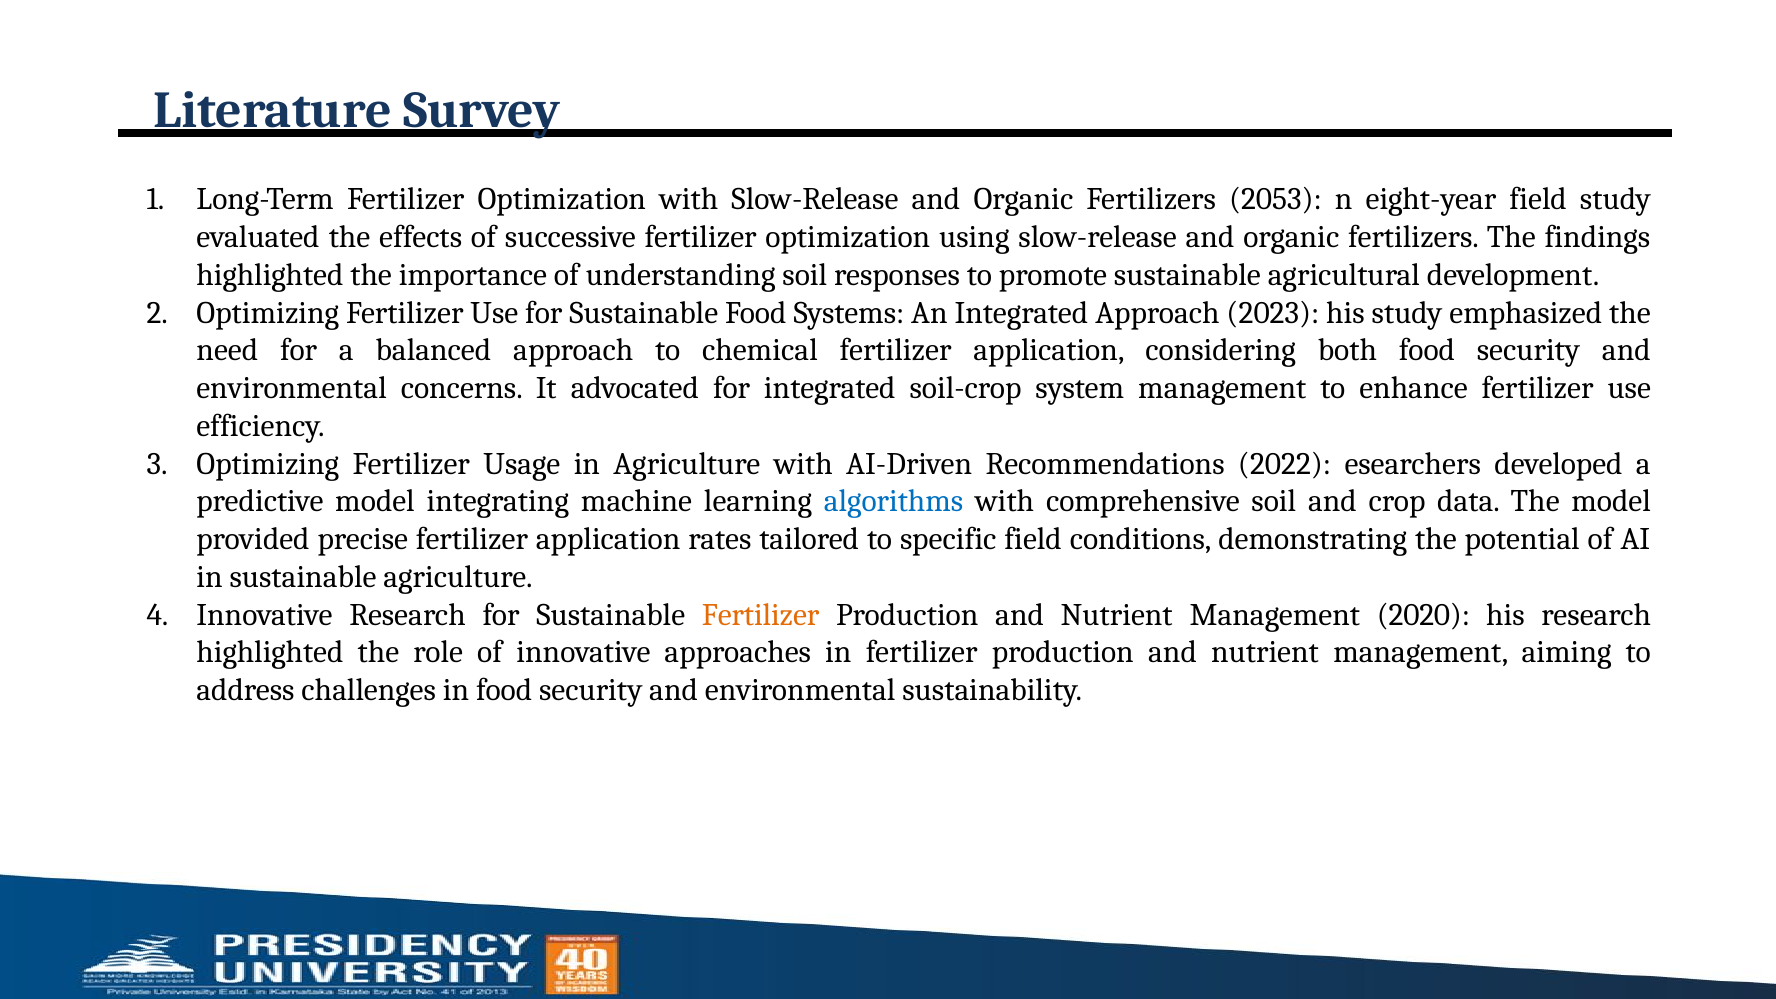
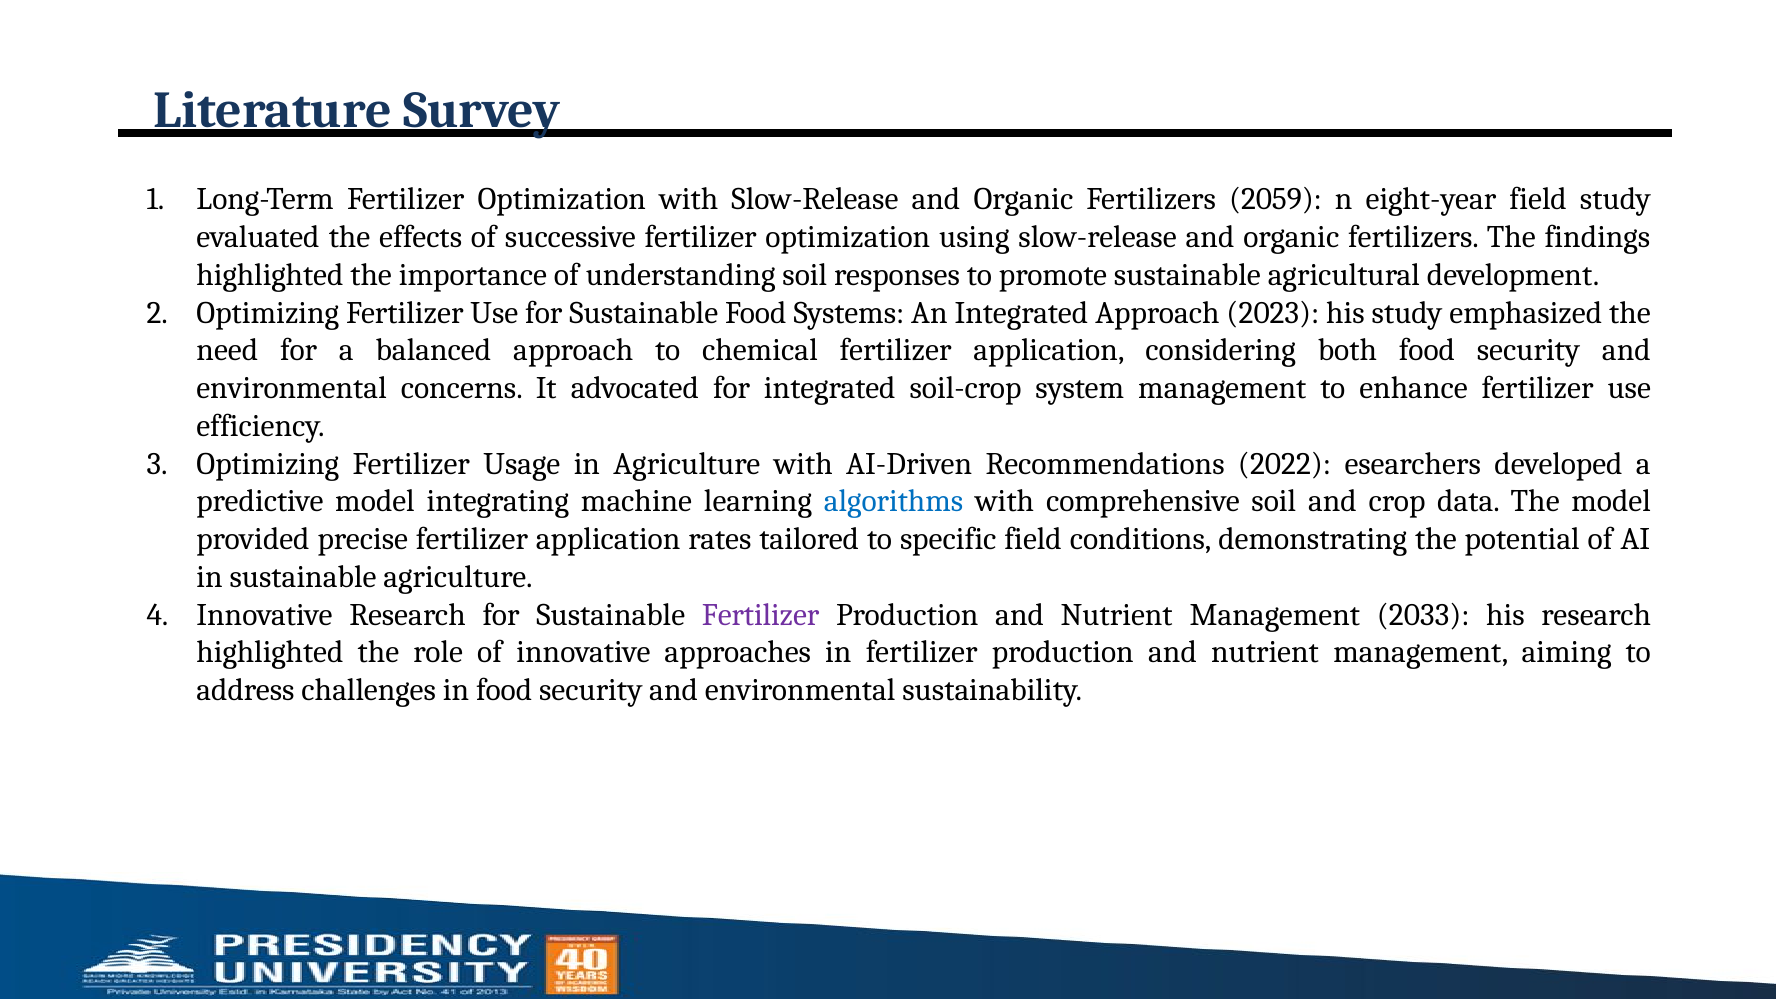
2053: 2053 -> 2059
Fertilizer at (761, 615) colour: orange -> purple
2020: 2020 -> 2033
